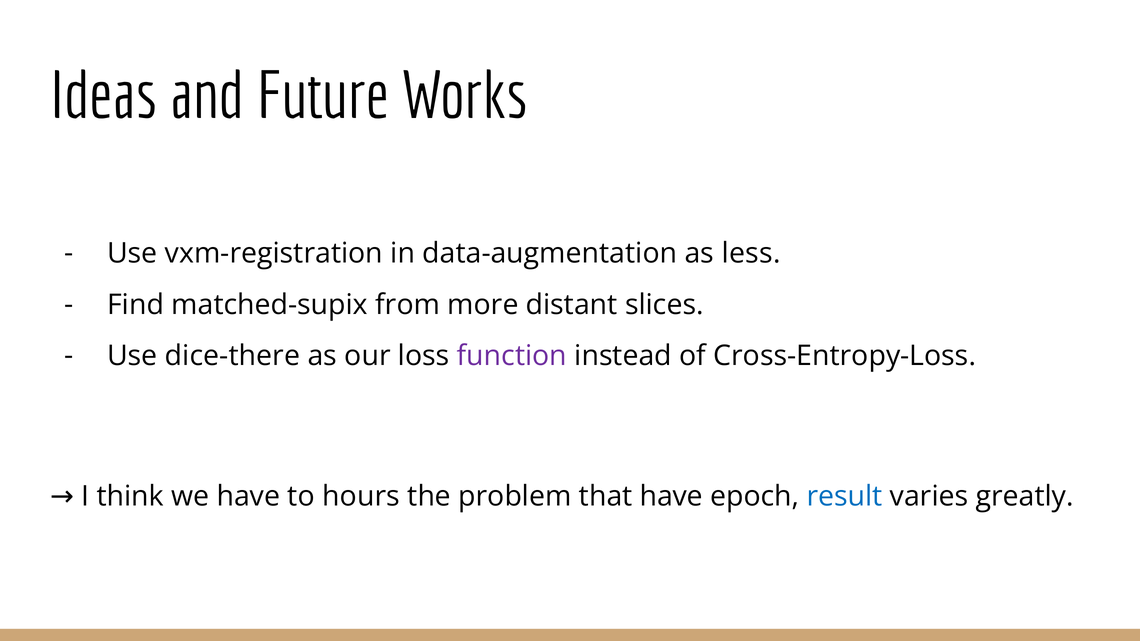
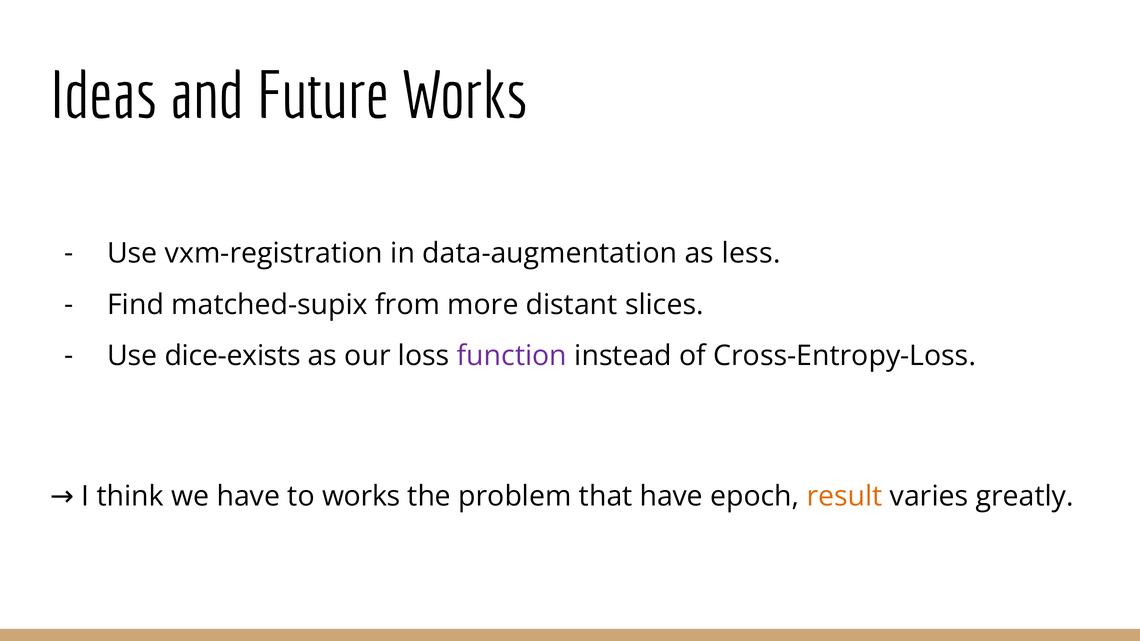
dice-there: dice-there -> dice-exists
to hours: hours -> works
result colour: blue -> orange
